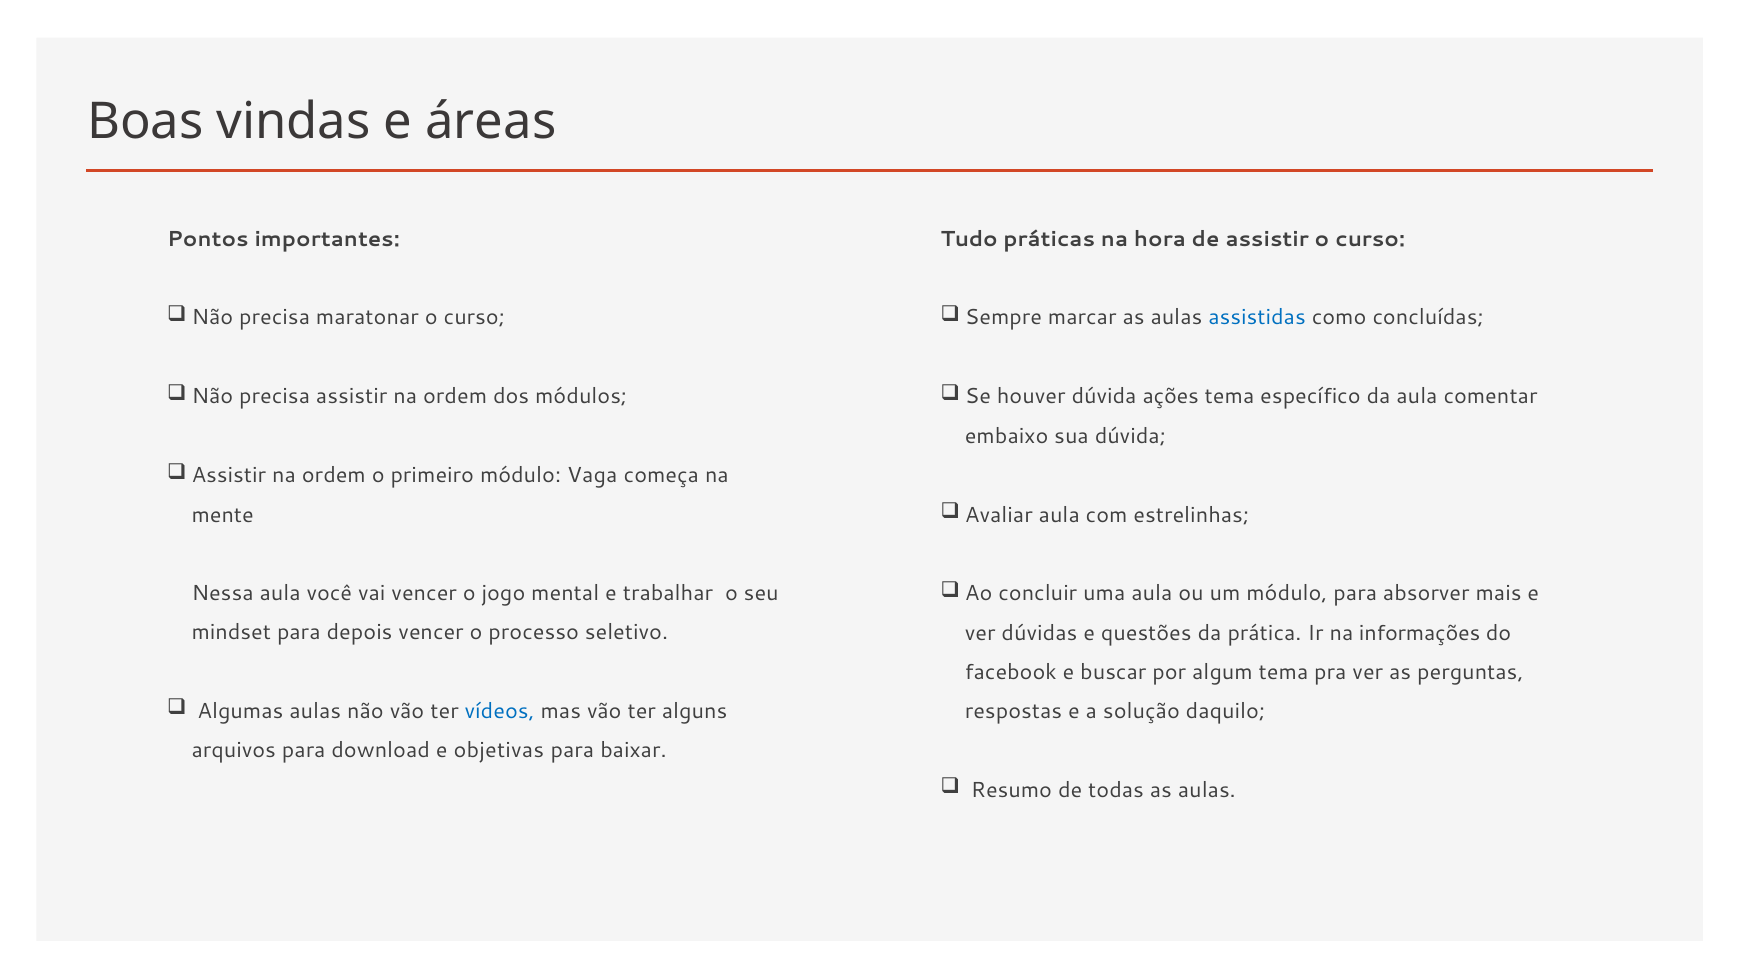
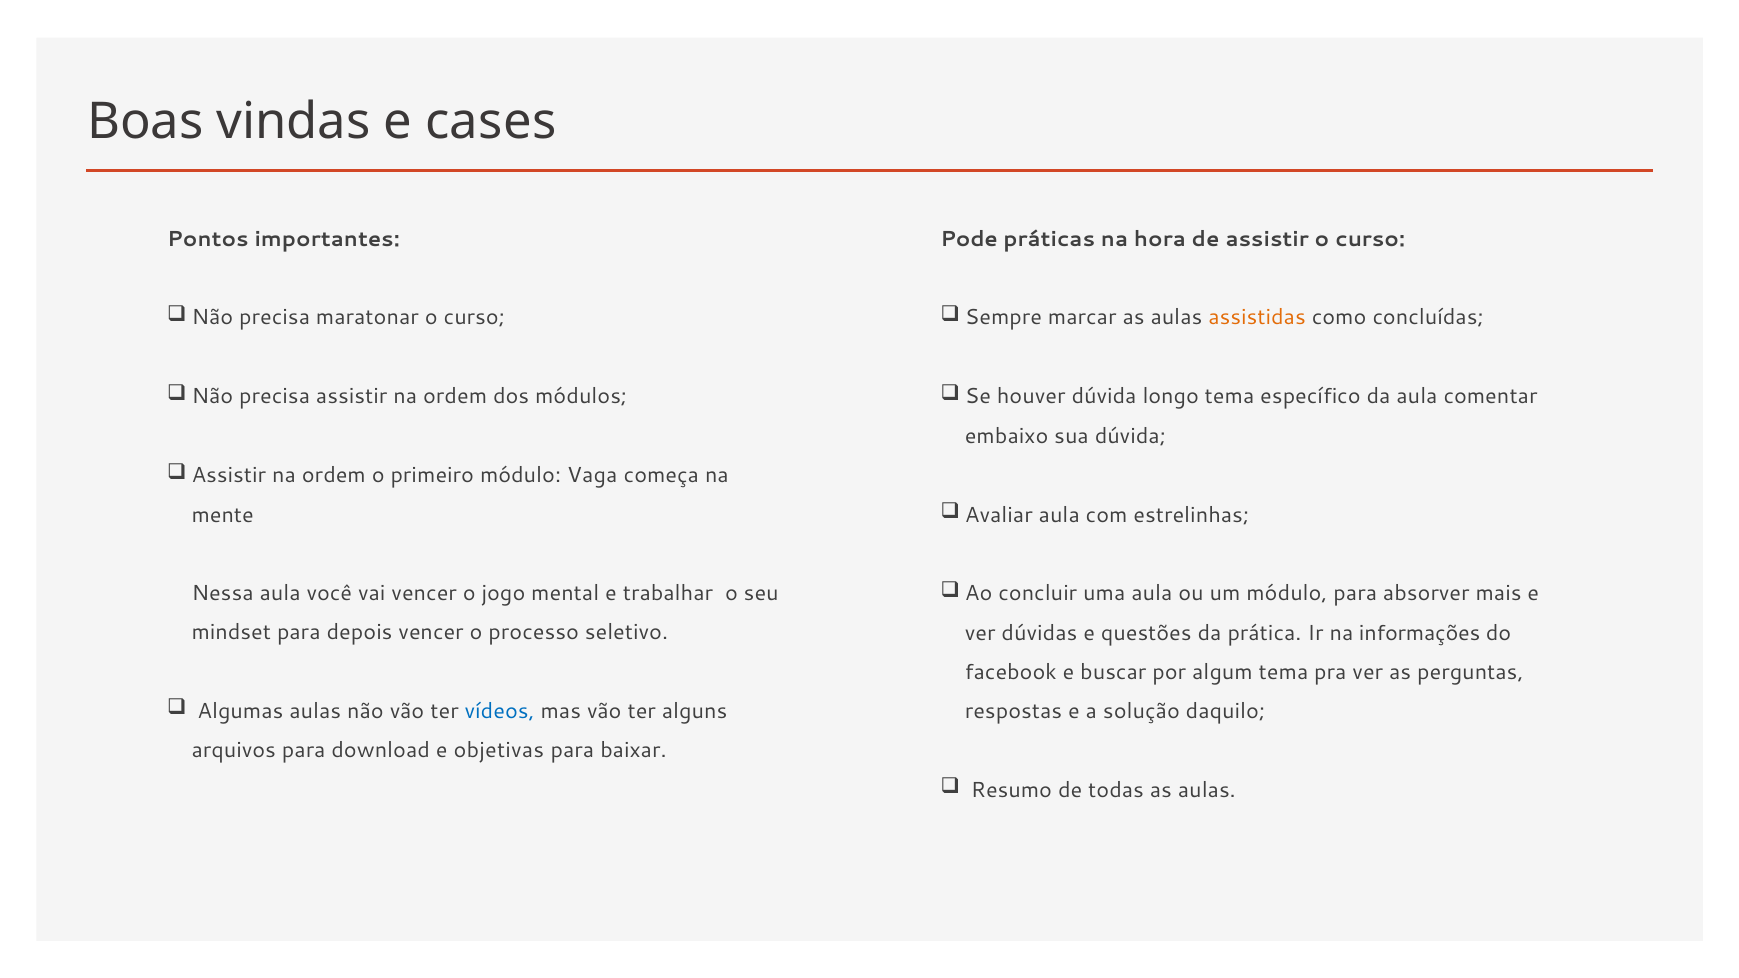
áreas: áreas -> cases
Tudo: Tudo -> Pode
assistidas colour: blue -> orange
ações: ações -> longo
